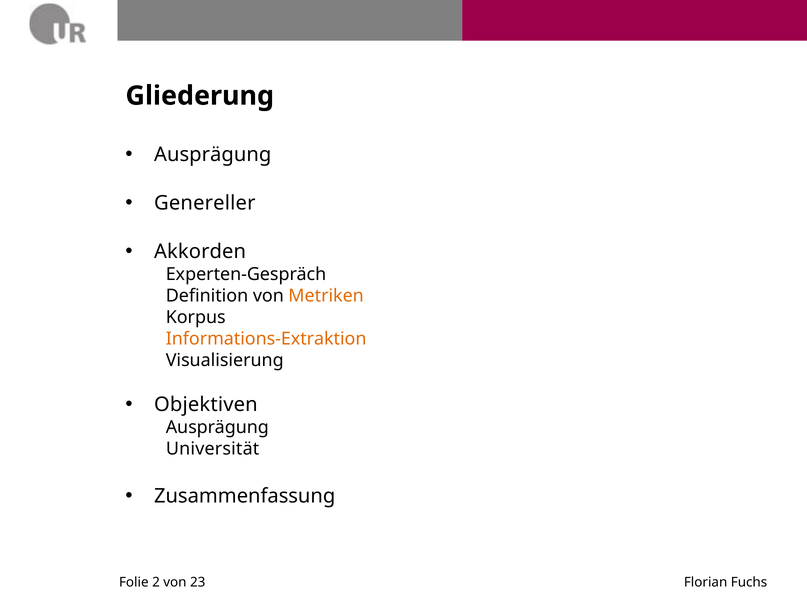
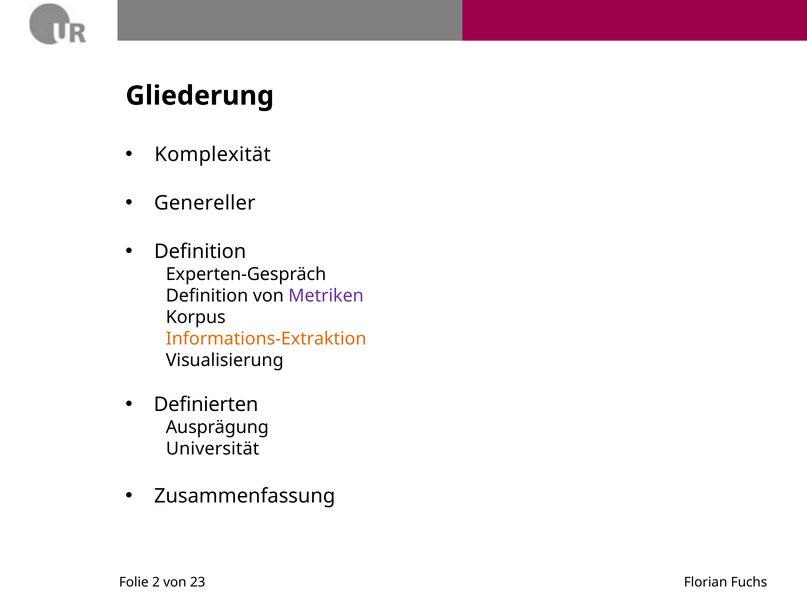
Ausprägung at (213, 155): Ausprägung -> Komplexität
Akkorden at (200, 252): Akkorden -> Definition
Metriken colour: orange -> purple
Objektiven: Objektiven -> Definierten
